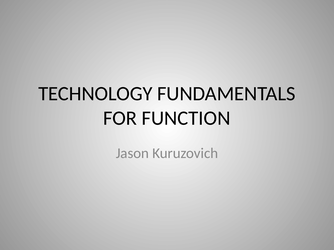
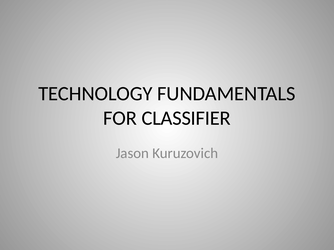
FUNCTION: FUNCTION -> CLASSIFIER
